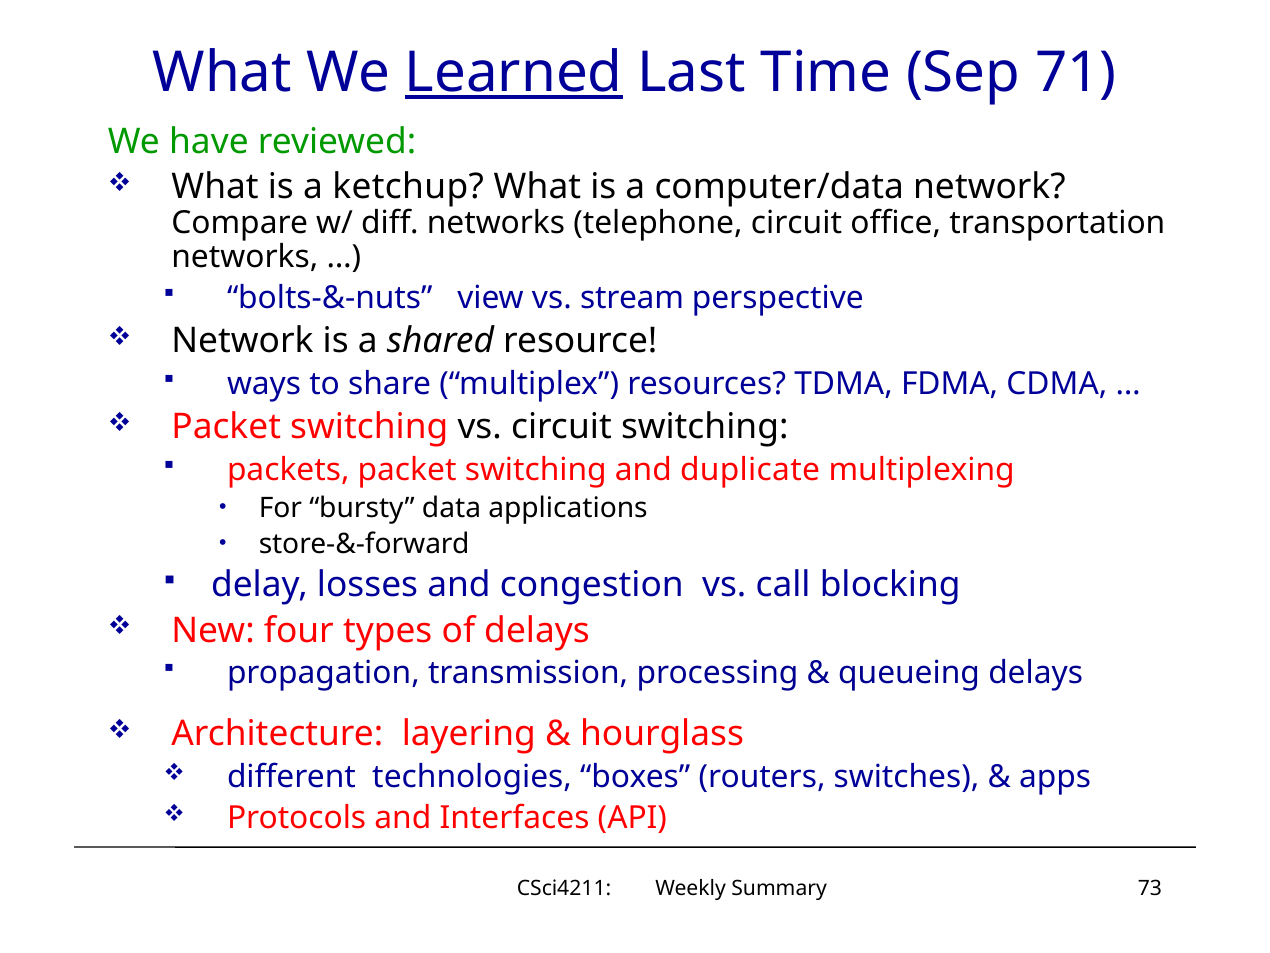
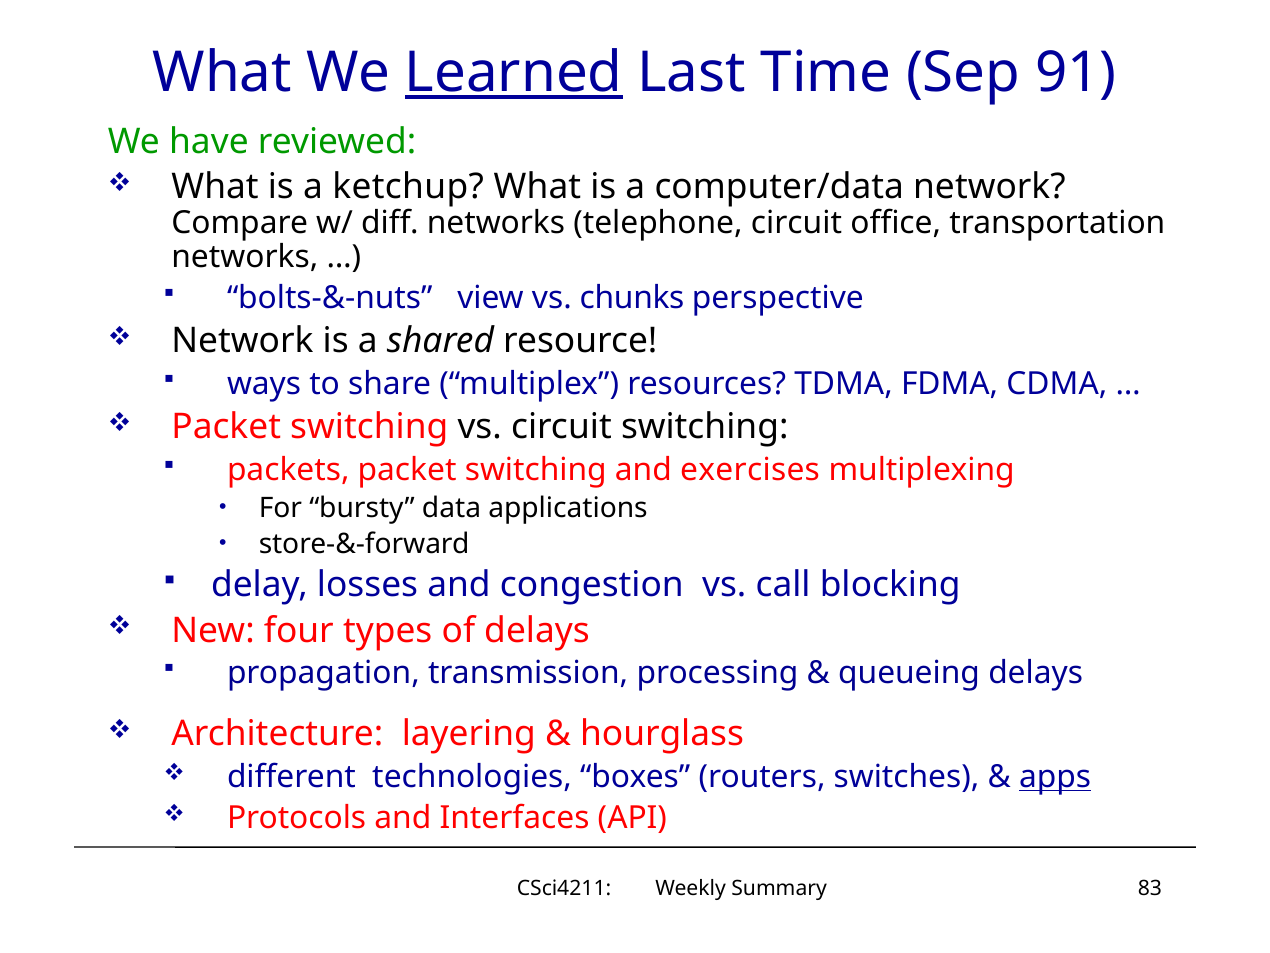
71: 71 -> 91
stream: stream -> chunks
duplicate: duplicate -> exercises
apps underline: none -> present
73: 73 -> 83
